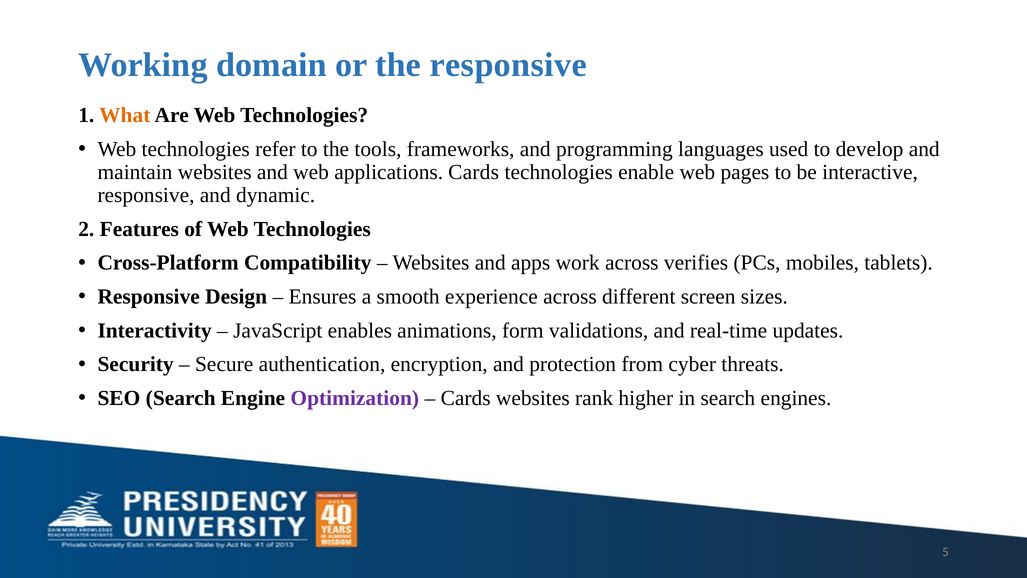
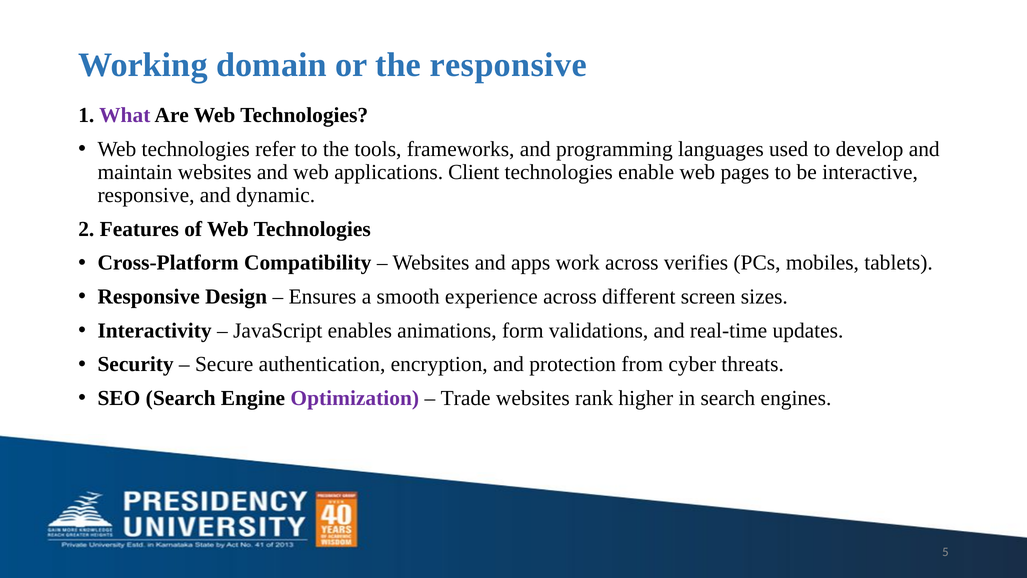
What colour: orange -> purple
applications Cards: Cards -> Client
Cards at (466, 398): Cards -> Trade
